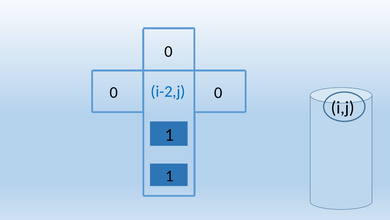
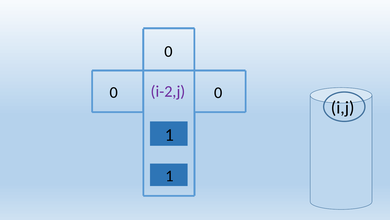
i-2,j colour: blue -> purple
